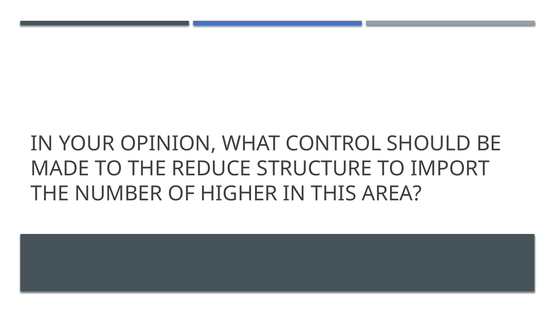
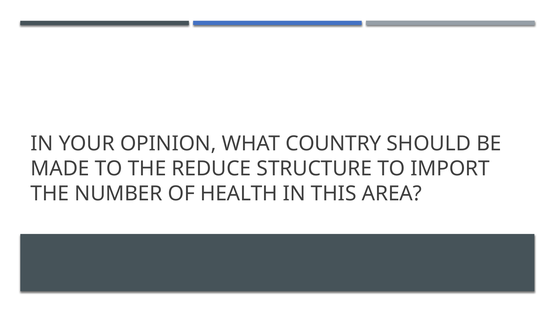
CONTROL: CONTROL -> COUNTRY
HIGHER: HIGHER -> HEALTH
